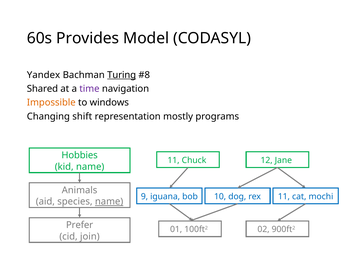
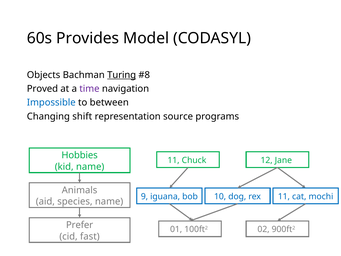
Yandex: Yandex -> Objects
Shared: Shared -> Proved
Impossible colour: orange -> blue
windows: windows -> between
mostly: mostly -> source
name at (109, 201) underline: present -> none
join: join -> fast
